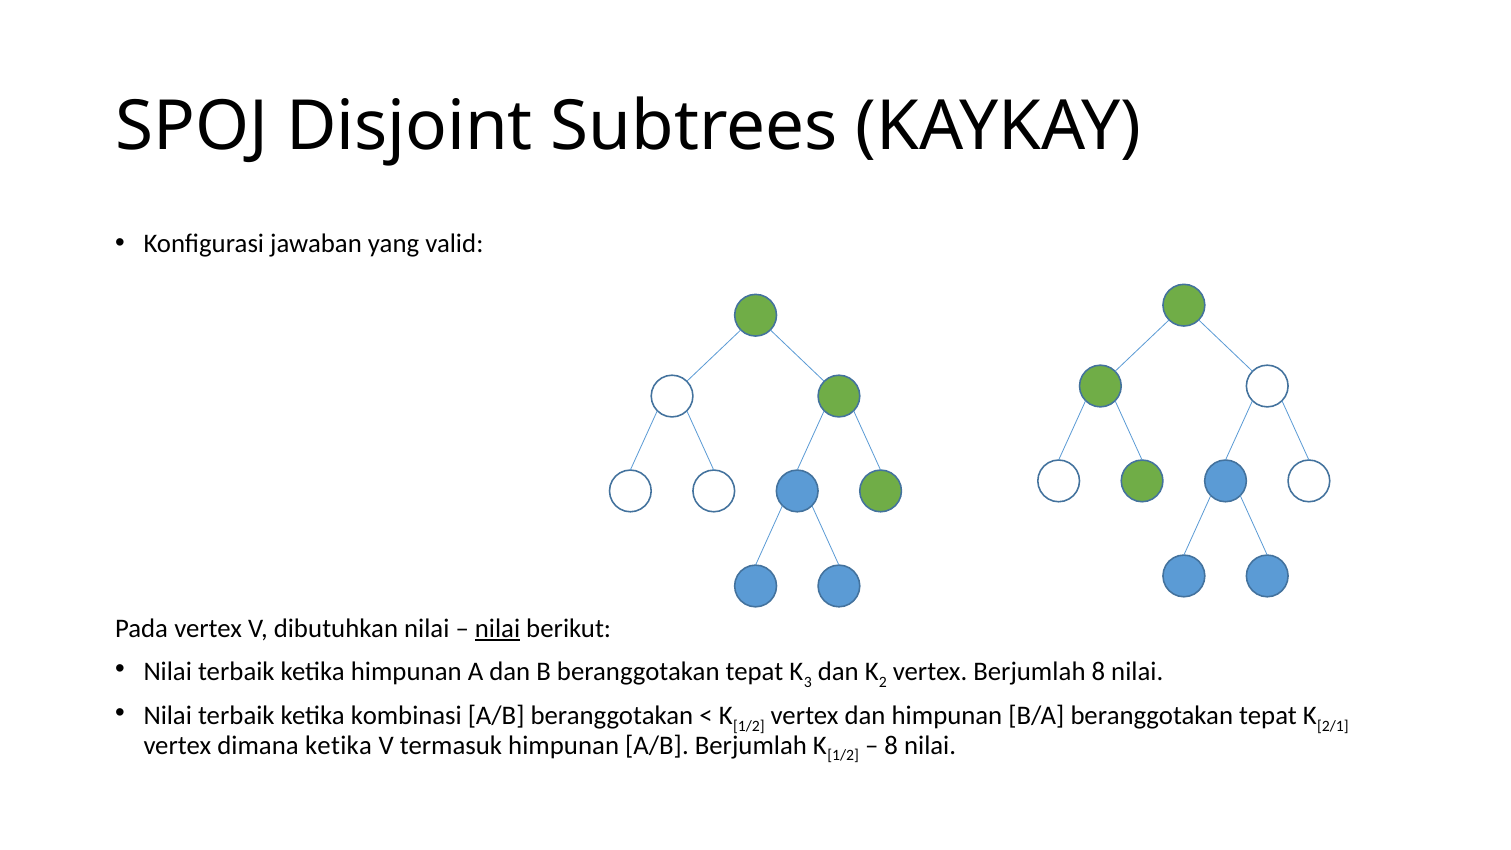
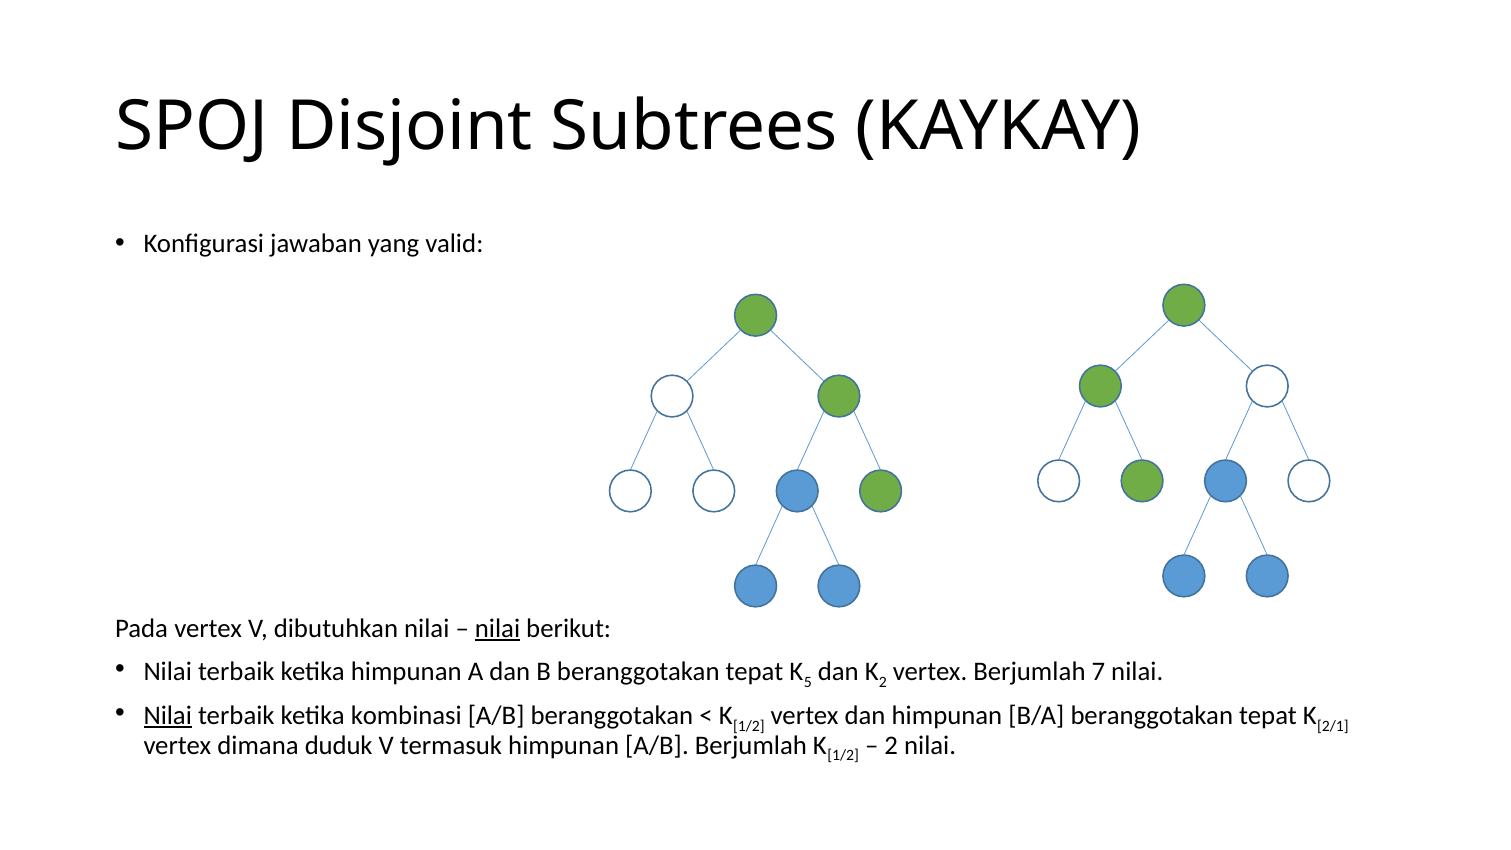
3: 3 -> 5
Berjumlah 8: 8 -> 7
Nilai at (168, 715) underline: none -> present
dimana ketika: ketika -> duduk
8 at (891, 745): 8 -> 2
